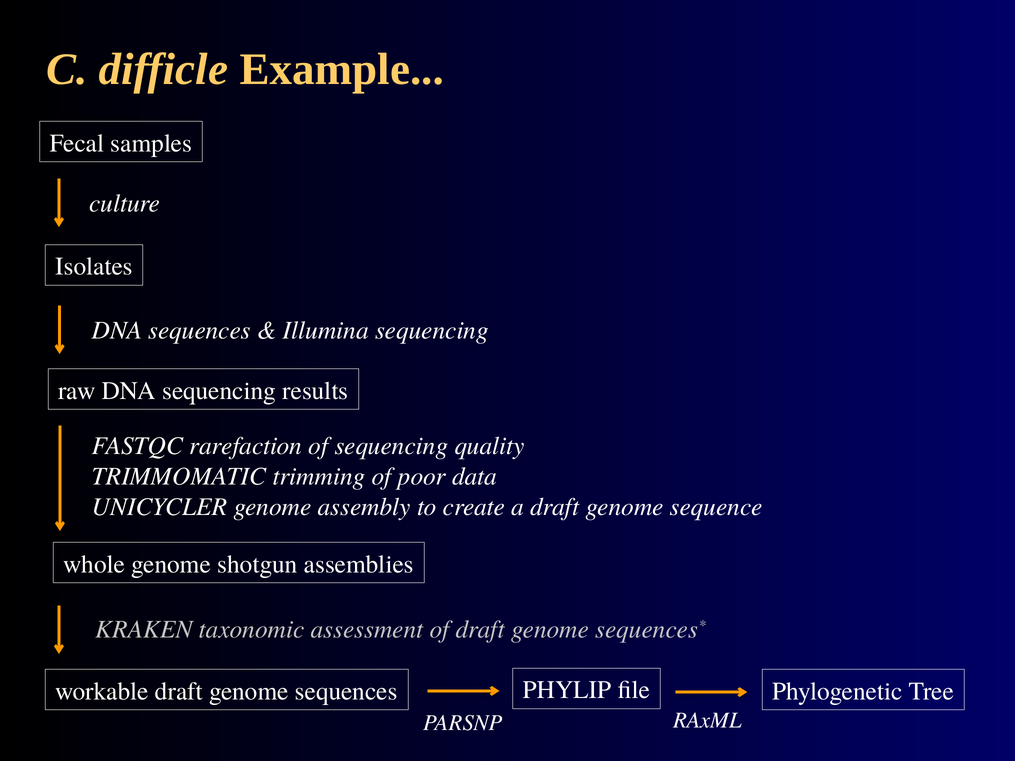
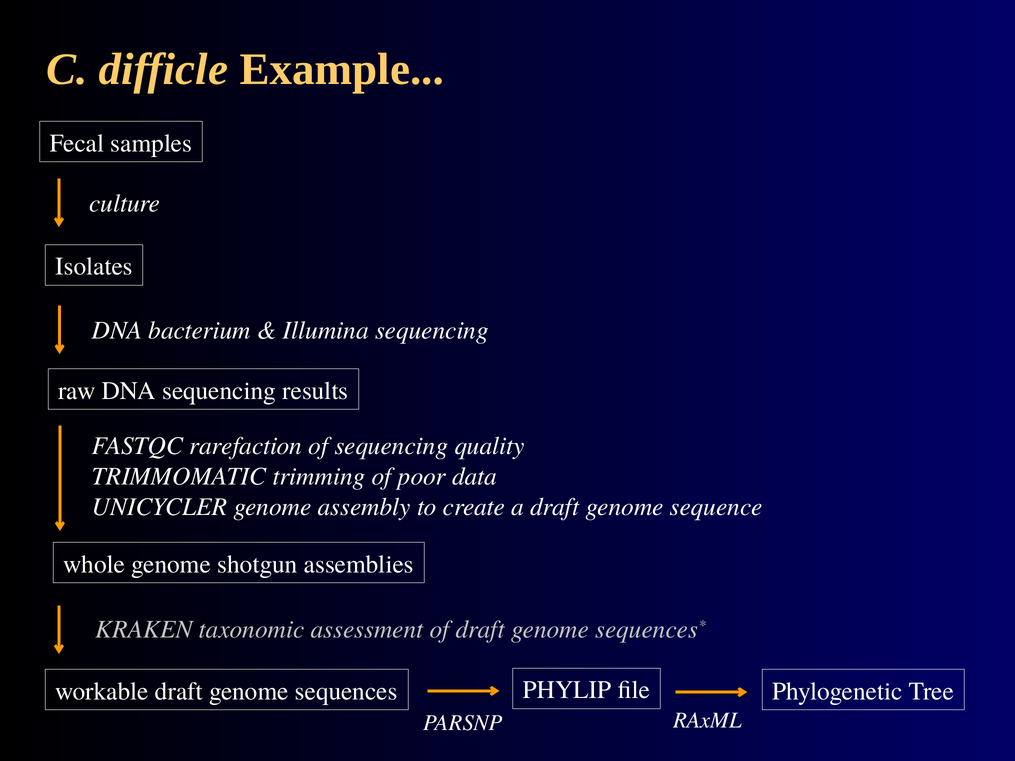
DNA sequences: sequences -> bacterium
